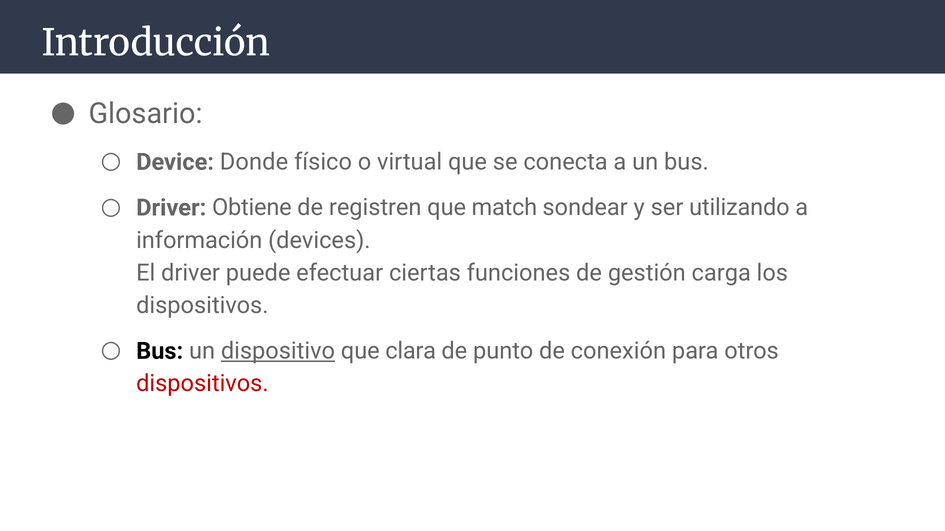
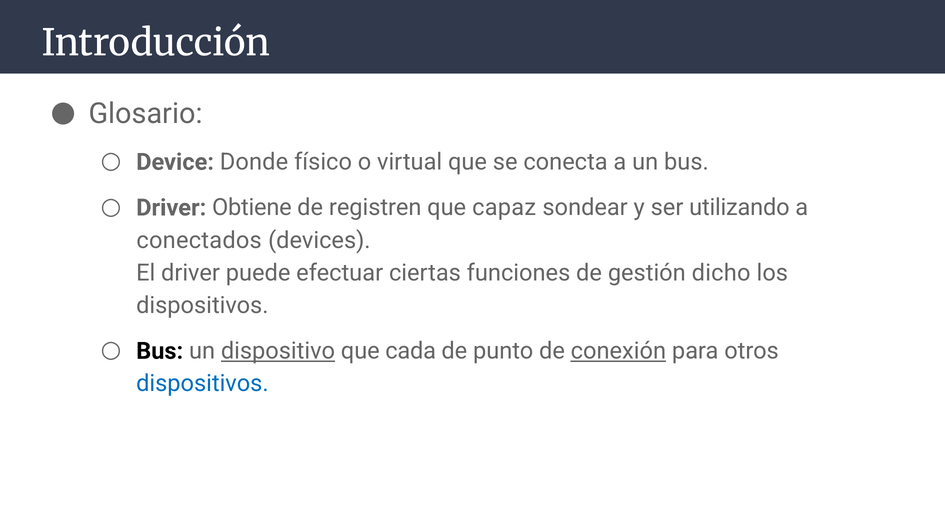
match: match -> capaz
información: información -> conectados
carga: carga -> dicho
clara: clara -> cada
conexión underline: none -> present
dispositivos at (202, 384) colour: red -> blue
